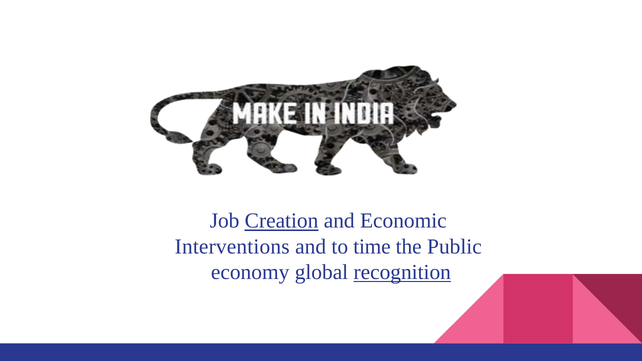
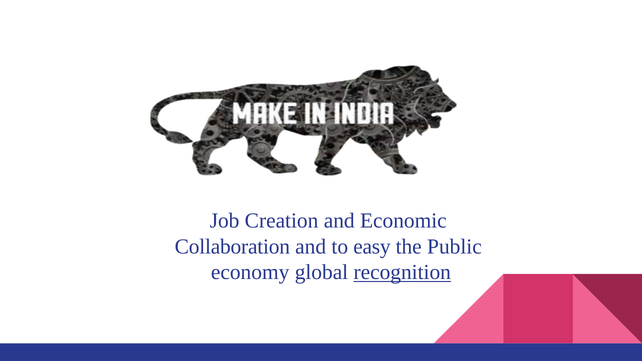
Creation underline: present -> none
Interventions: Interventions -> Collaboration
time: time -> easy
